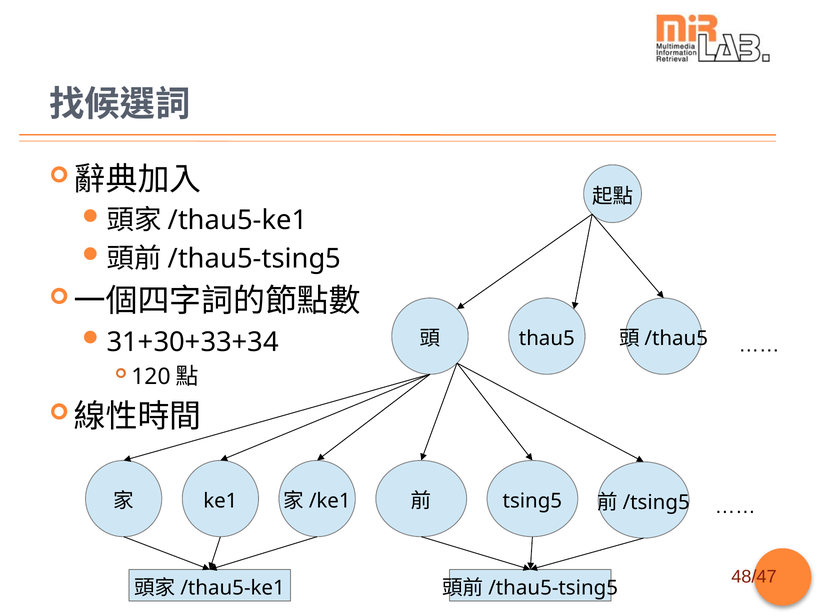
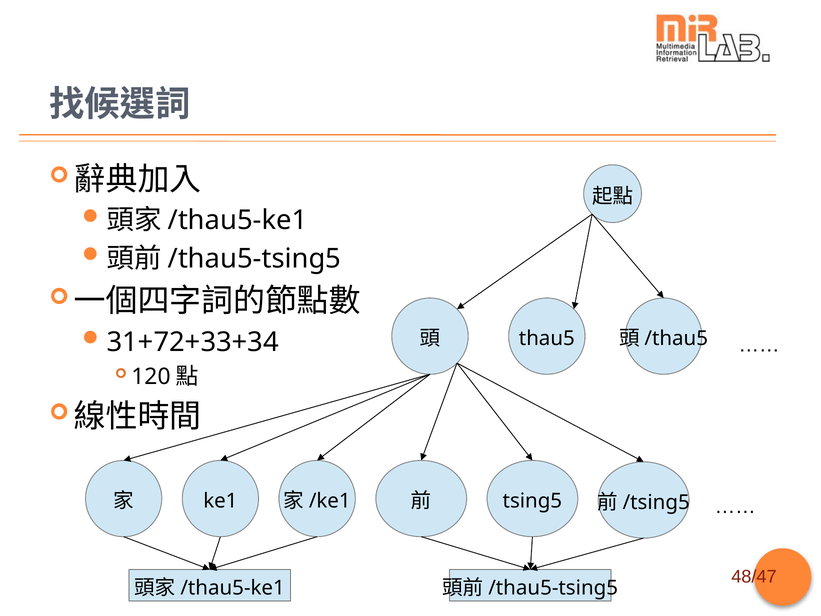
31+30+33+34: 31+30+33+34 -> 31+72+33+34
